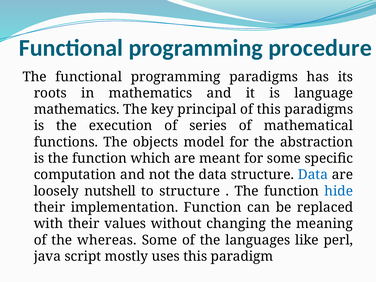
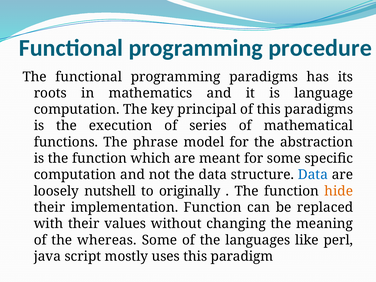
mathematics at (77, 109): mathematics -> computation
objects: objects -> phrase
to structure: structure -> originally
hide colour: blue -> orange
